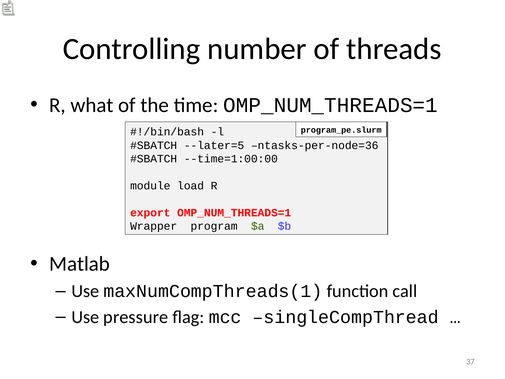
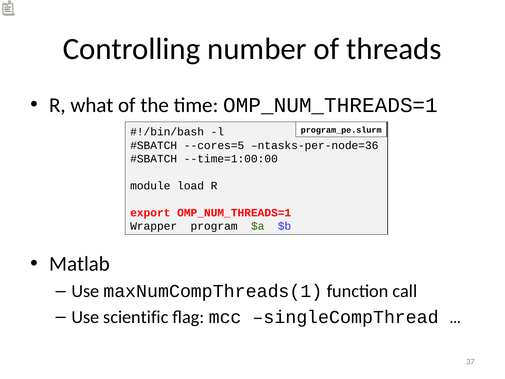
--later=5: --later=5 -> --cores=5
pressure: pressure -> scientific
